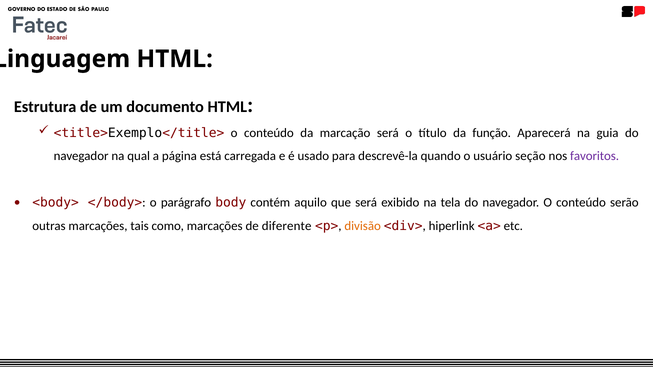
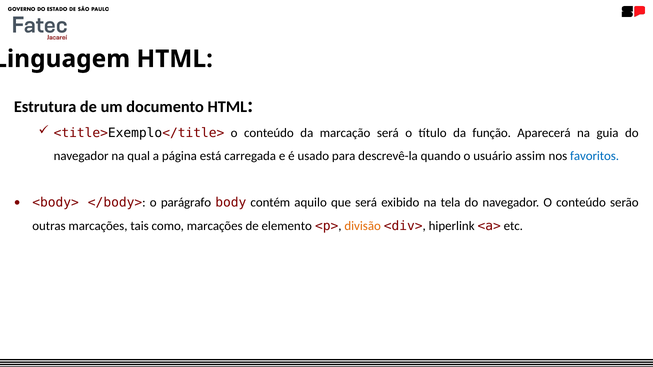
seção: seção -> assim
favoritos colour: purple -> blue
diferente: diferente -> elemento
